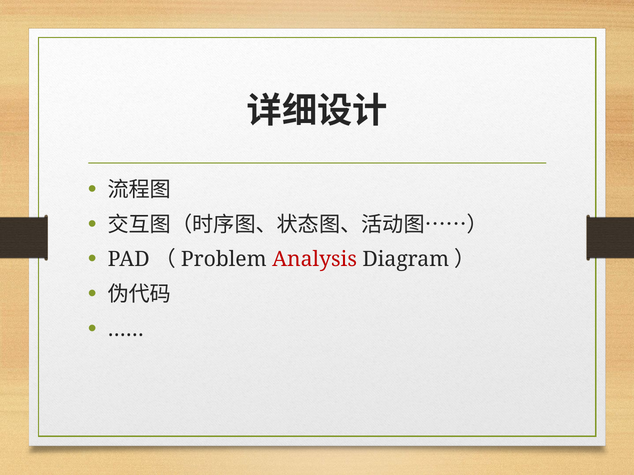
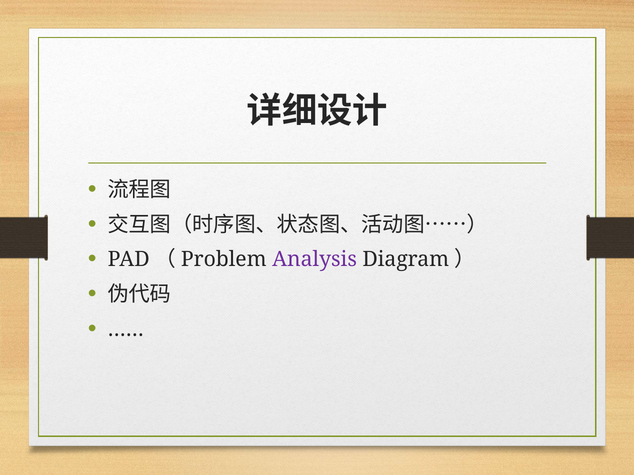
Analysis colour: red -> purple
